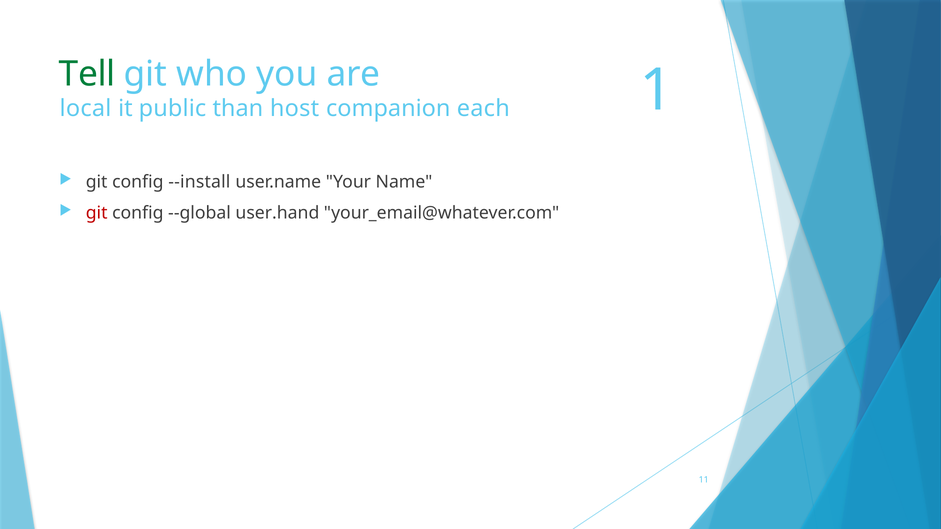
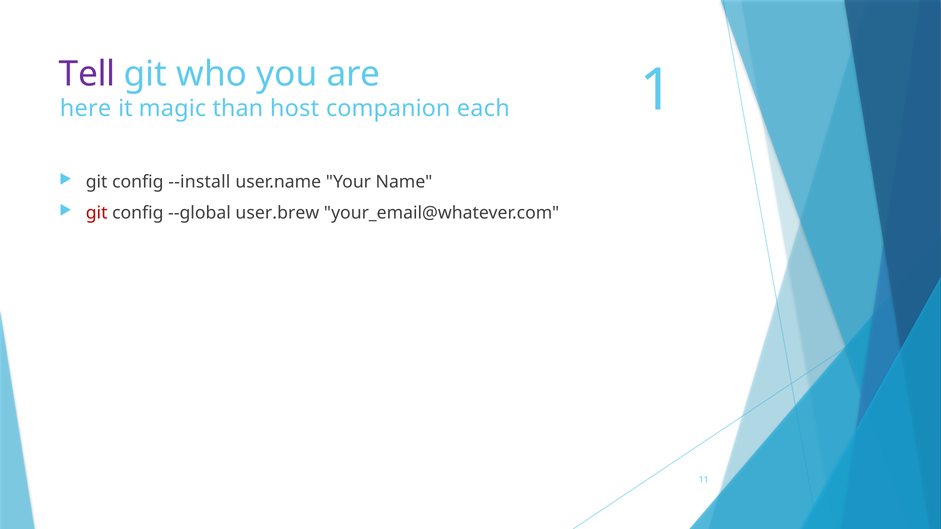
Tell colour: green -> purple
local: local -> here
public: public -> magic
user.hand: user.hand -> user.brew
